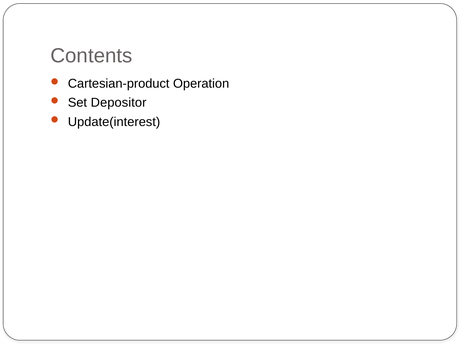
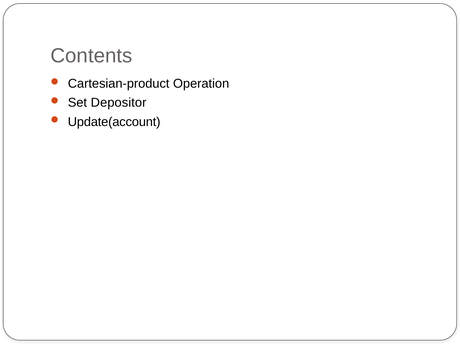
Update(interest: Update(interest -> Update(account
